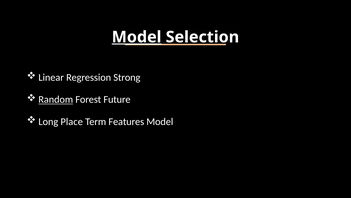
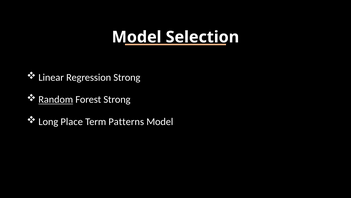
Model at (137, 37) underline: present -> none
Forest Future: Future -> Strong
Features: Features -> Patterns
